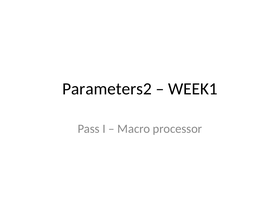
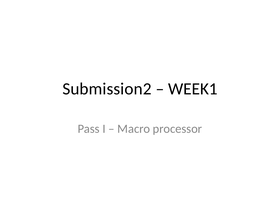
Parameters2: Parameters2 -> Submission2
